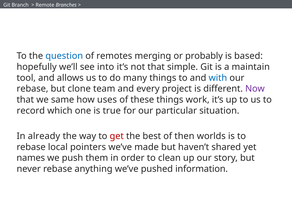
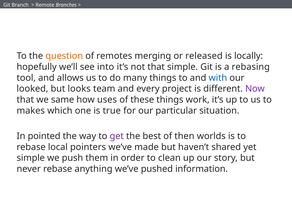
question colour: blue -> orange
probably: probably -> released
based: based -> locally
maintain: maintain -> rebasing
rebase at (32, 89): rebase -> looked
clone: clone -> looks
record: record -> makes
already: already -> pointed
get colour: red -> purple
names at (31, 158): names -> simple
